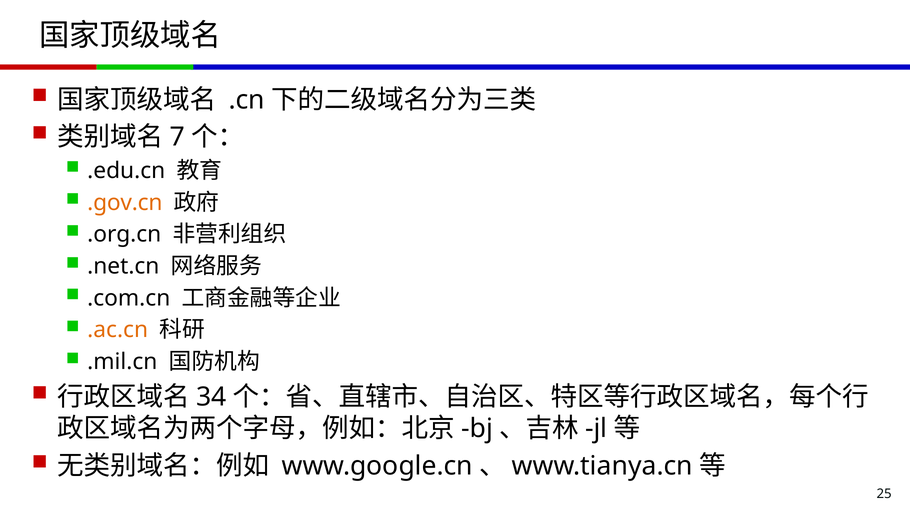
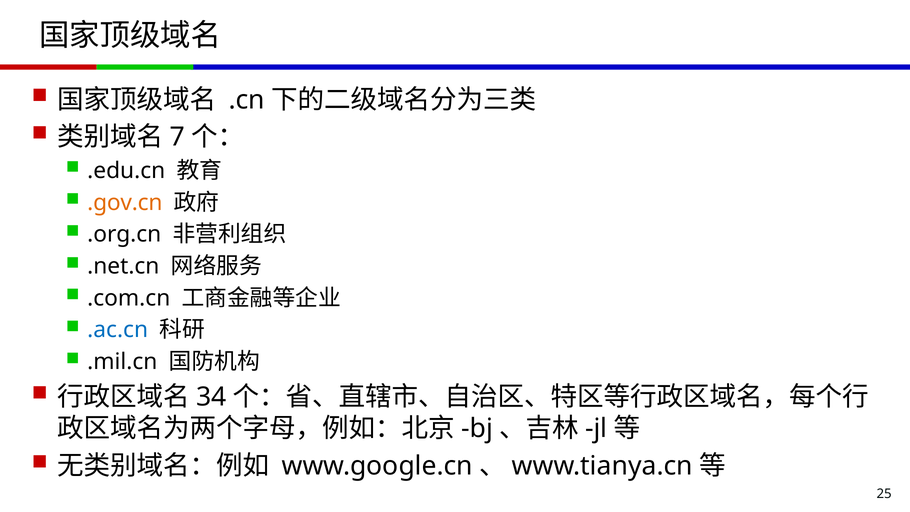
.ac.cn colour: orange -> blue
